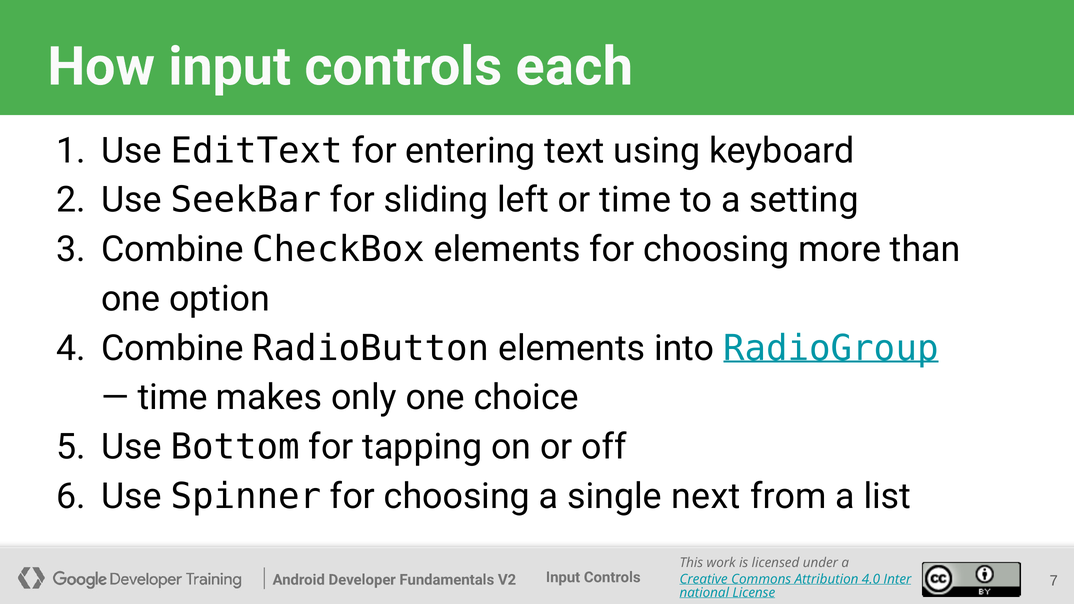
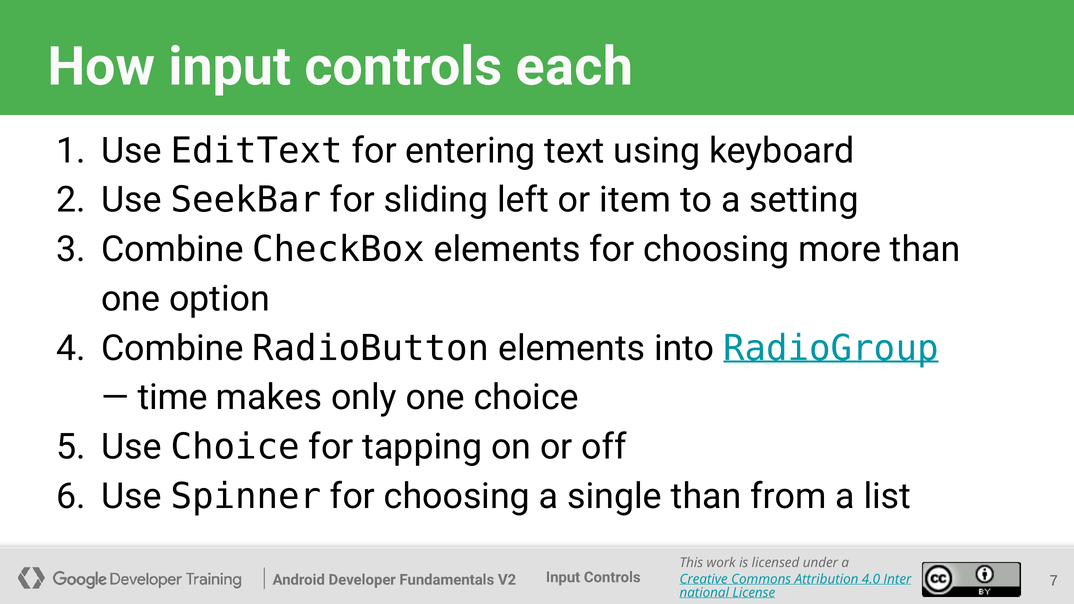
or time: time -> item
Use Bottom: Bottom -> Choice
single next: next -> than
